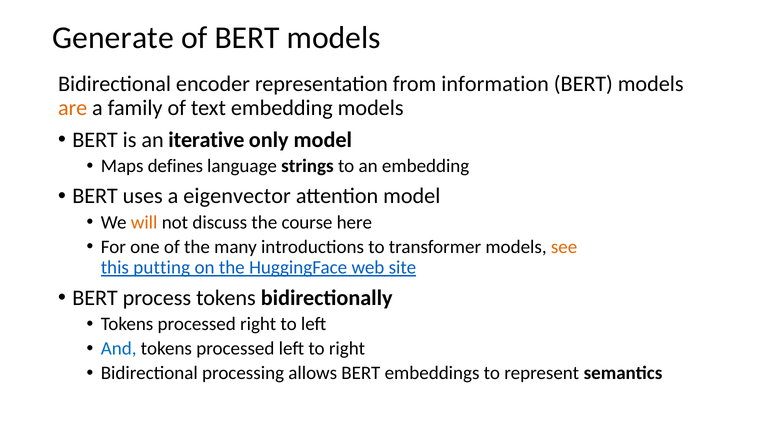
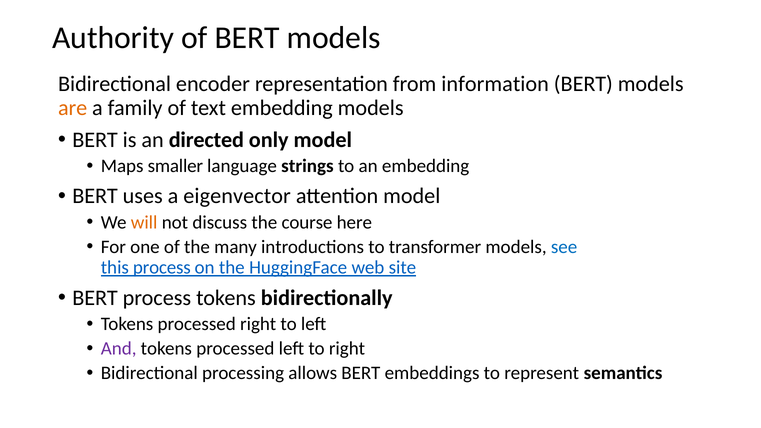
Generate: Generate -> Authority
iterative: iterative -> directed
defines: defines -> smaller
see colour: orange -> blue
this putting: putting -> process
And colour: blue -> purple
